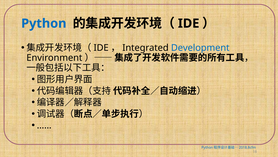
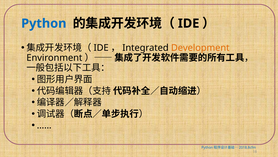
Development colour: blue -> orange
